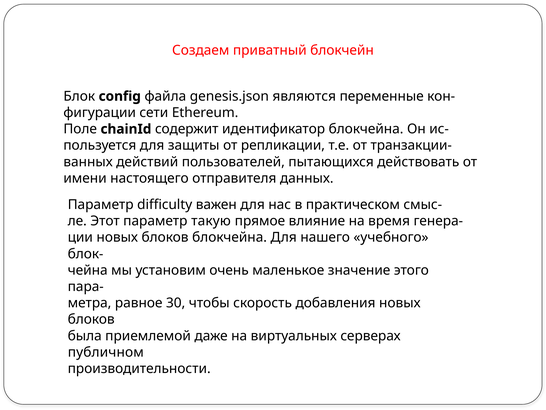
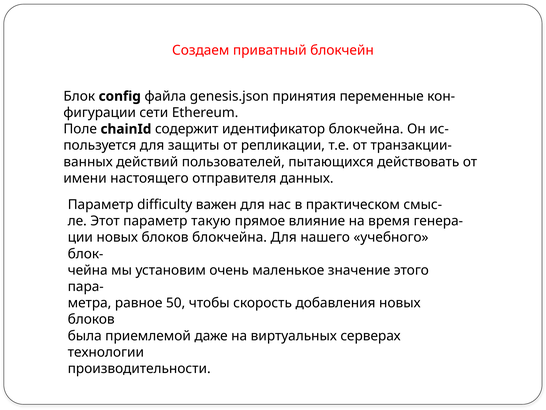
являются: являются -> принятия
30: 30 -> 50
публичном: публичном -> технологии
